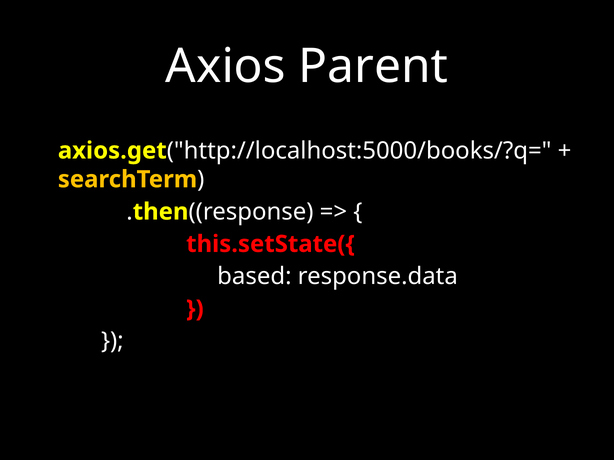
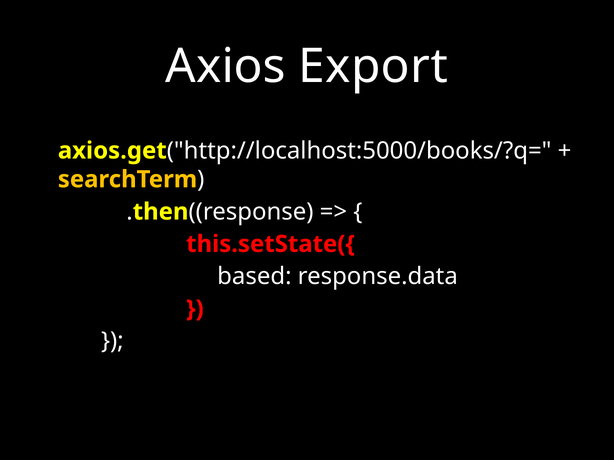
Parent: Parent -> Export
